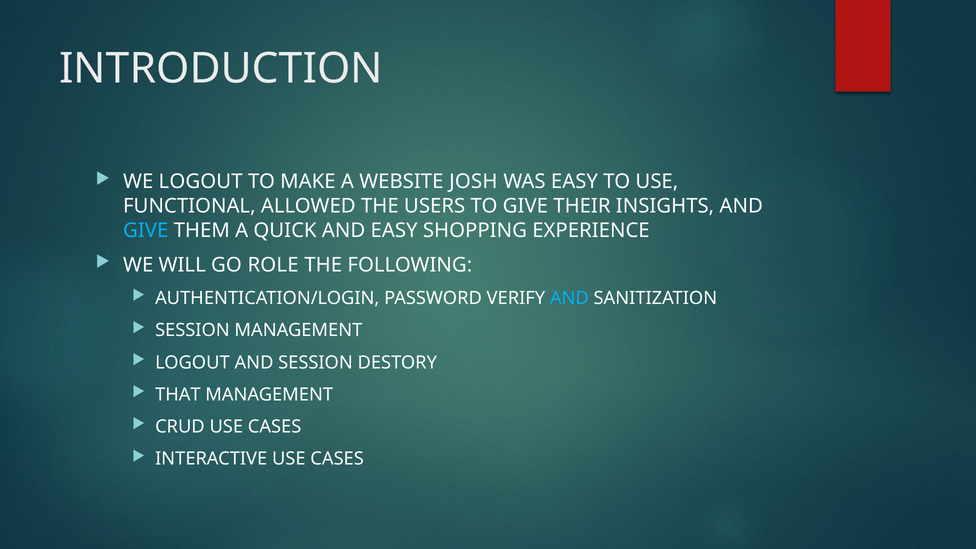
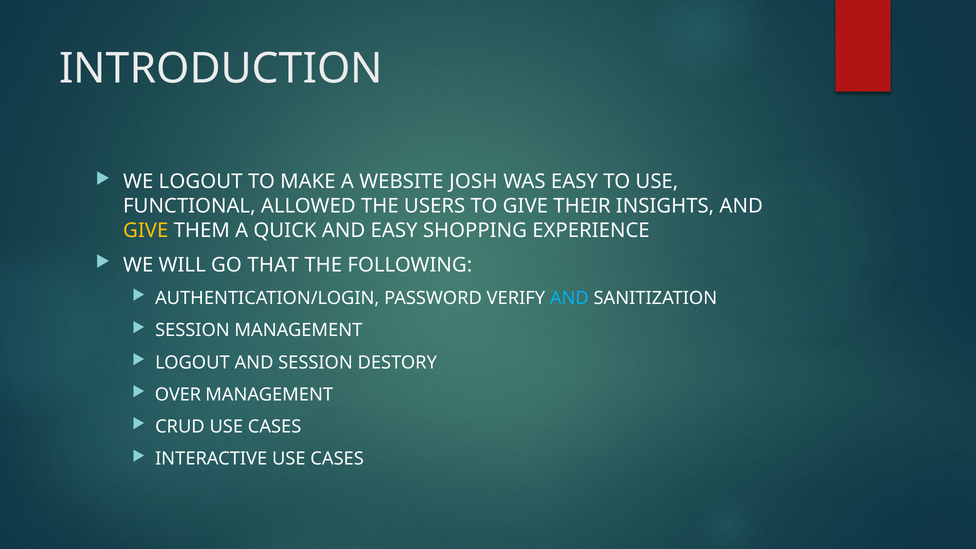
GIVE at (146, 230) colour: light blue -> yellow
ROLE: ROLE -> THAT
THAT: THAT -> OVER
